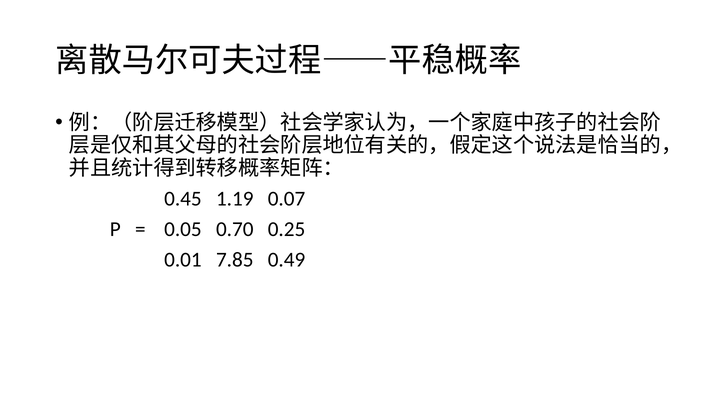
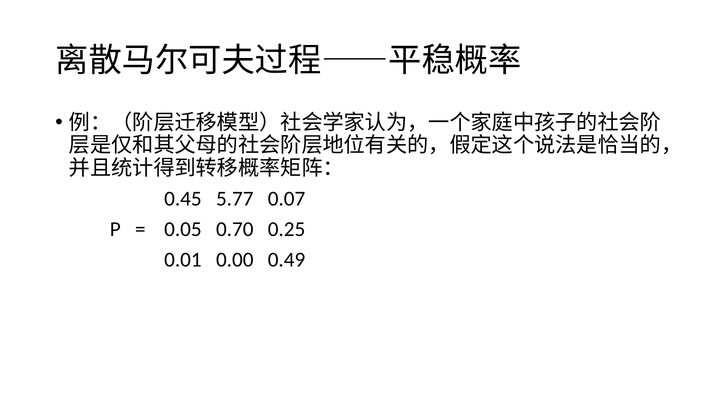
1.19: 1.19 -> 5.77
7.85: 7.85 -> 0.00
